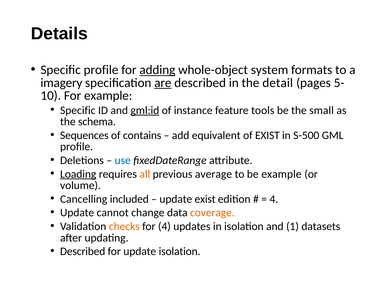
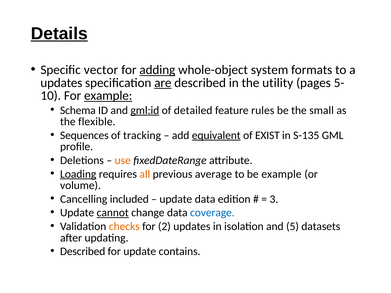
Details underline: none -> present
Specific profile: profile -> vector
imagery at (61, 83): imagery -> updates
detail: detail -> utility
example at (108, 96) underline: none -> present
Specific at (78, 110): Specific -> Schema
instance: instance -> detailed
tools: tools -> rules
schema: schema -> flexible
contains: contains -> tracking
equivalent underline: none -> present
S-500: S-500 -> S-135
use colour: blue -> orange
update exist: exist -> data
4 at (274, 199): 4 -> 3
cannot underline: none -> present
coverage colour: orange -> blue
for 4: 4 -> 2
1: 1 -> 5
update isolation: isolation -> contains
